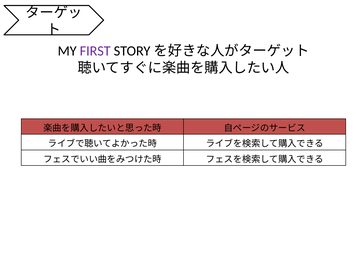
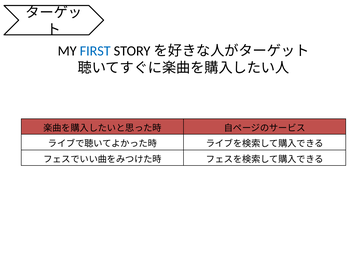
FIRST colour: purple -> blue
